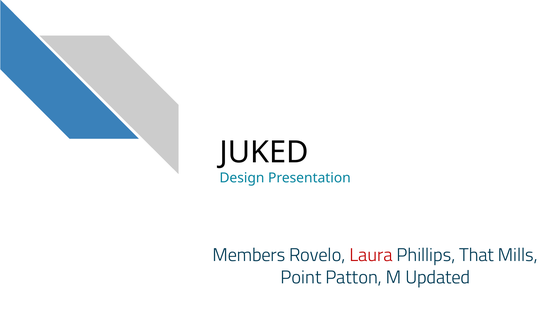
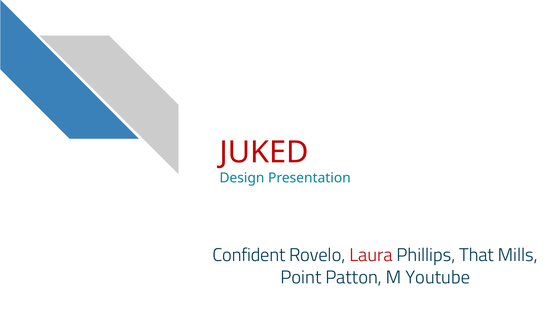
JUKED colour: black -> red
Members: Members -> Confident
Updated: Updated -> Youtube
